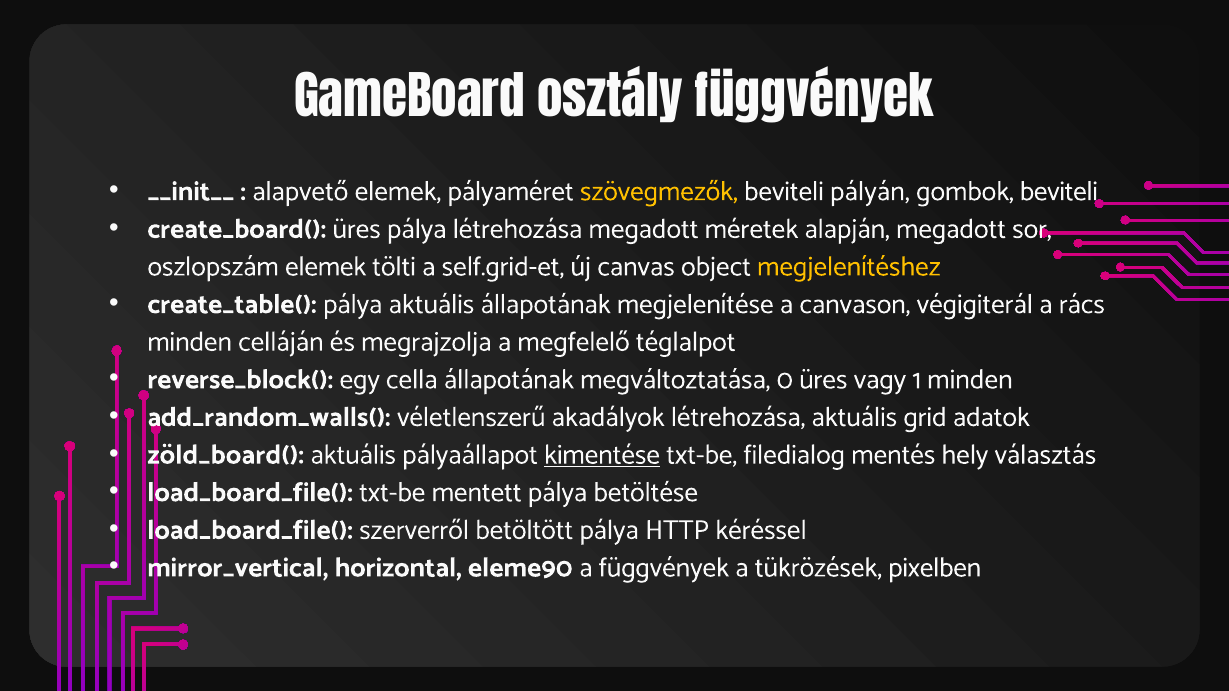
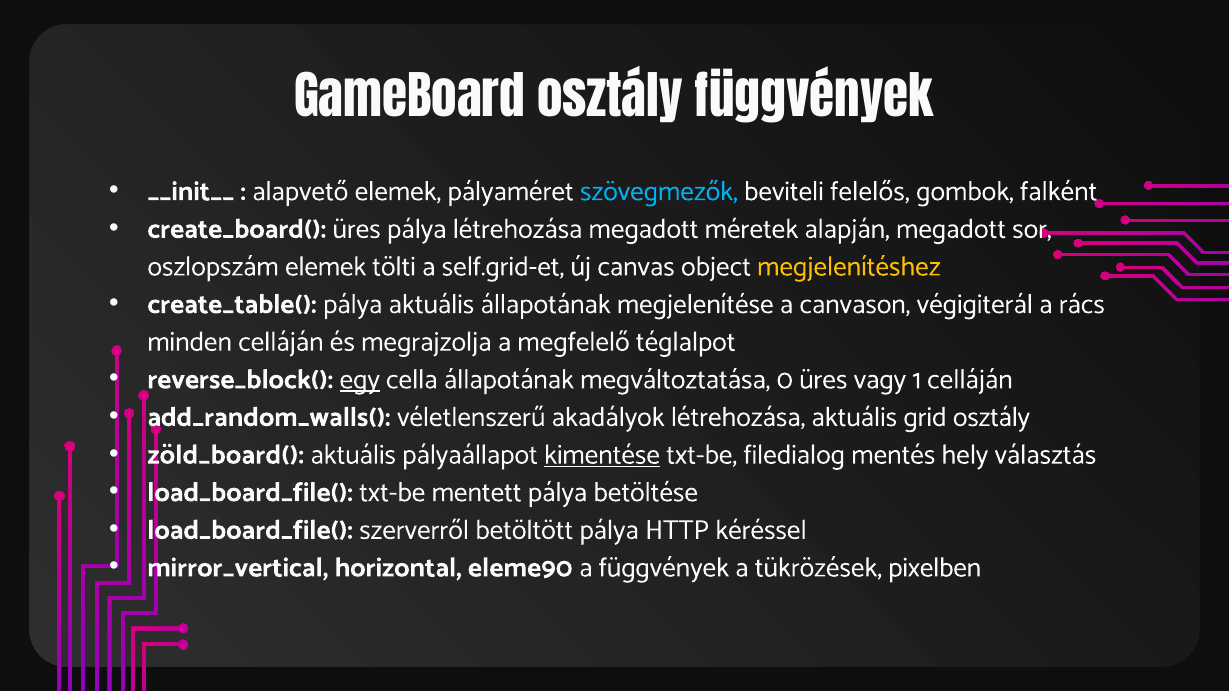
szövegmezők colour: yellow -> light blue
pályán: pályán -> felelős
gombok beviteli: beviteli -> falként
egy underline: none -> present
1 minden: minden -> celláján
grid adatok: adatok -> osztály
